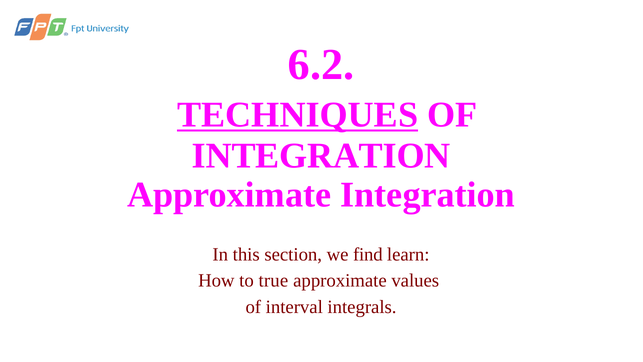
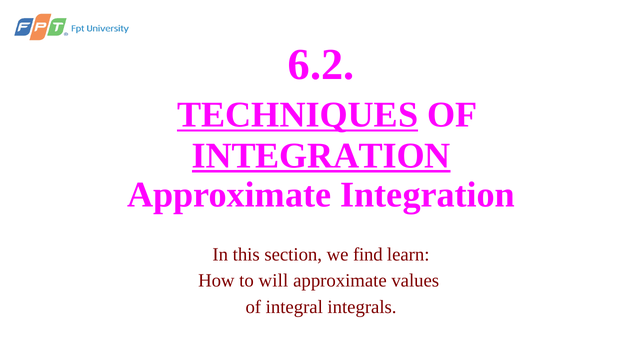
INTEGRATION at (321, 156) underline: none -> present
true: true -> will
interval: interval -> integral
